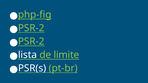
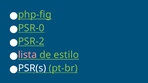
PSR-2 at (31, 28): PSR-2 -> PSR-0
lista colour: white -> pink
limite: limite -> estilo
